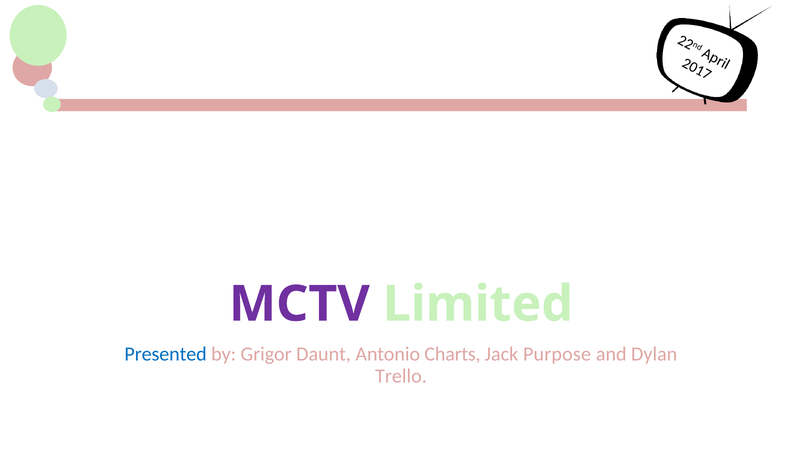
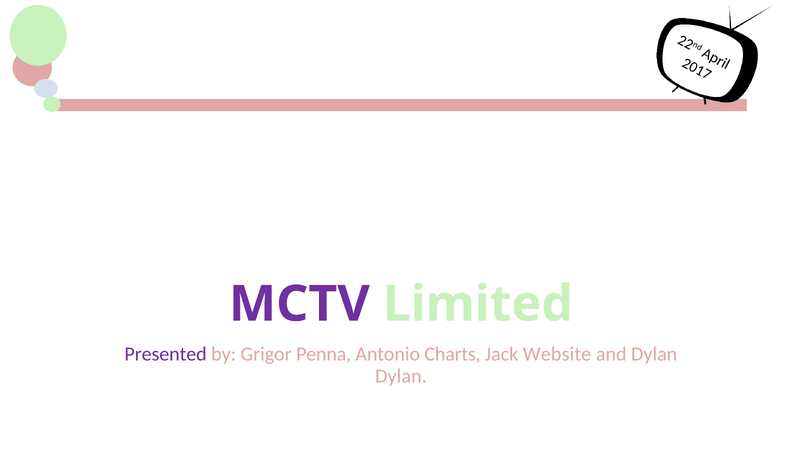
Presented colour: blue -> purple
Daunt: Daunt -> Penna
Purpose: Purpose -> Website
Trello at (401, 376): Trello -> Dylan
